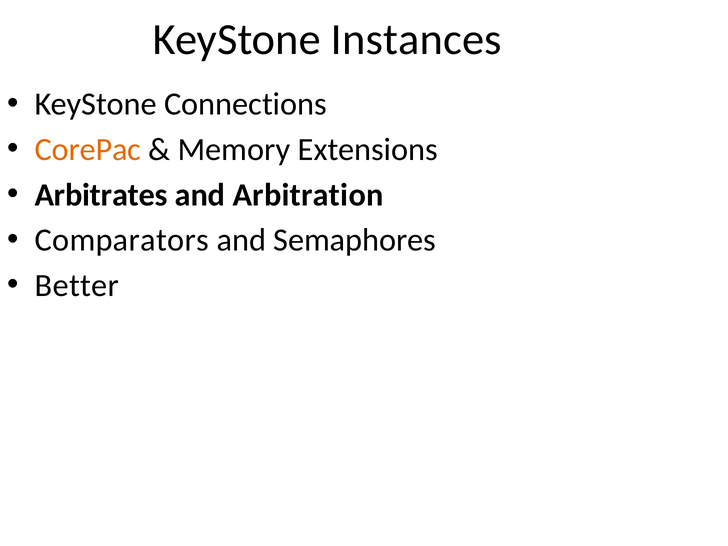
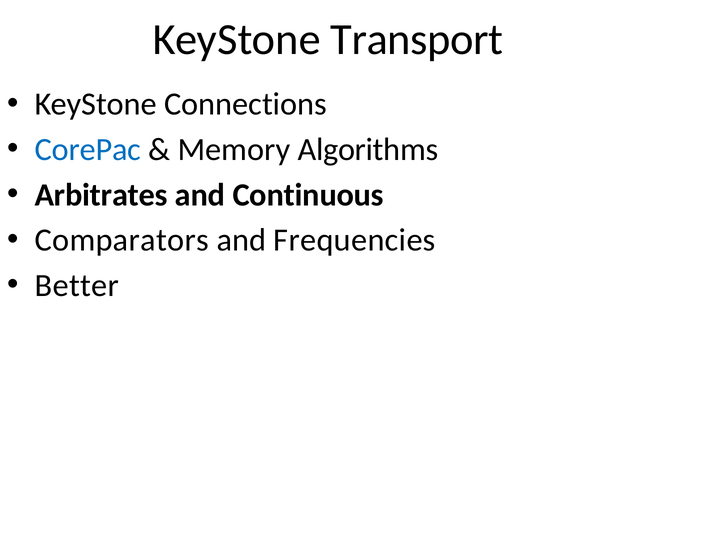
Instances: Instances -> Transport
CorePac colour: orange -> blue
Extensions: Extensions -> Algorithms
Arbitration: Arbitration -> Continuous
Semaphores: Semaphores -> Frequencies
